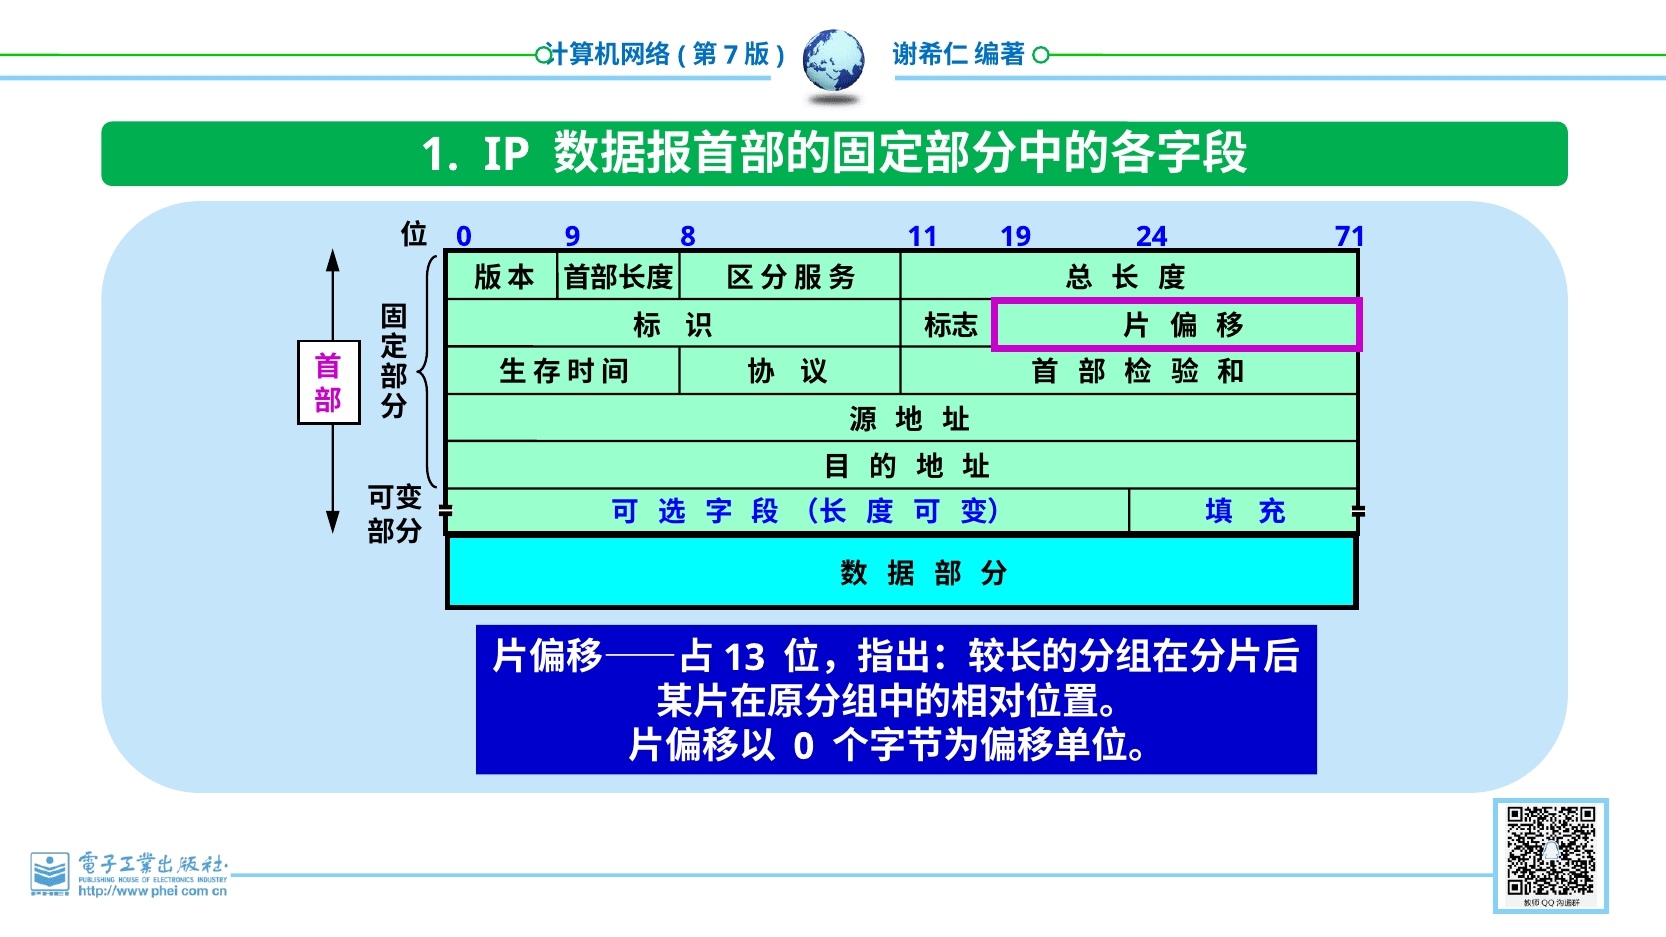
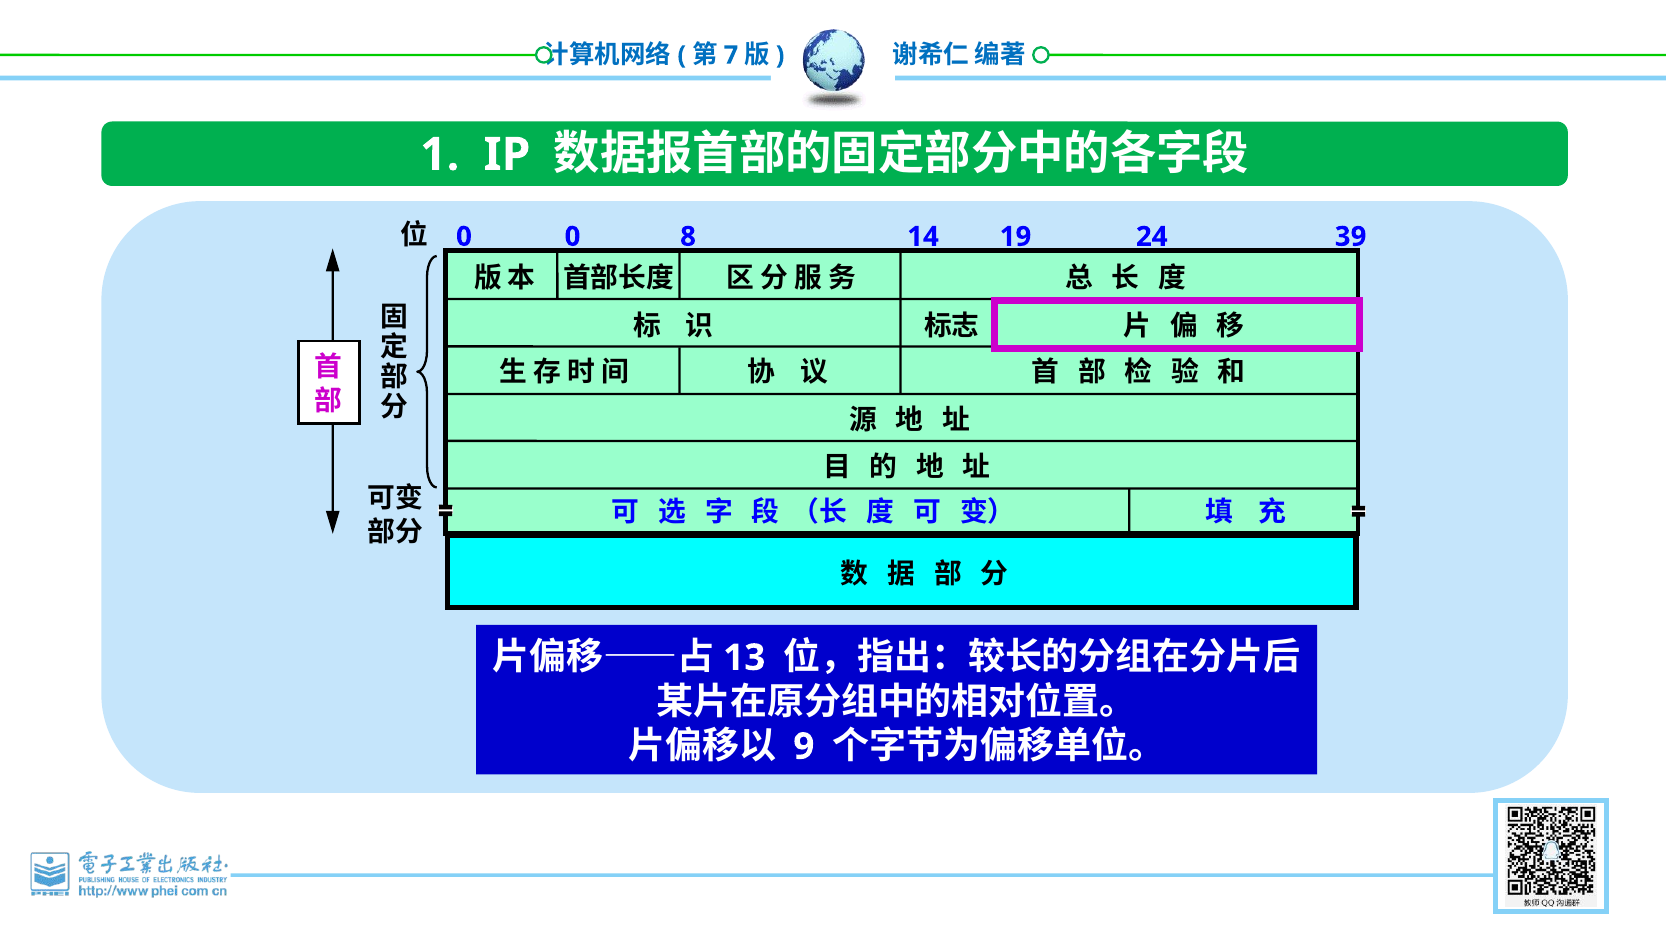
0 9: 9 -> 0
11: 11 -> 14
71: 71 -> 39
0 at (804, 747): 0 -> 9
